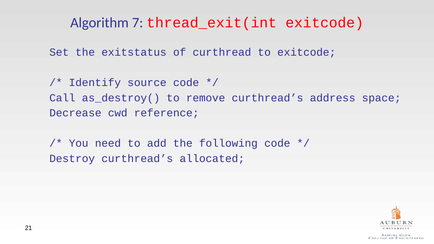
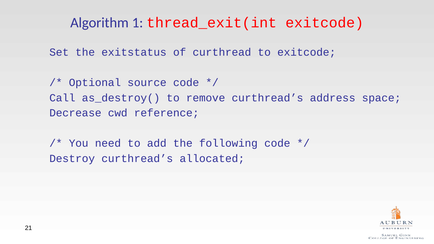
7: 7 -> 1
Identify: Identify -> Optional
